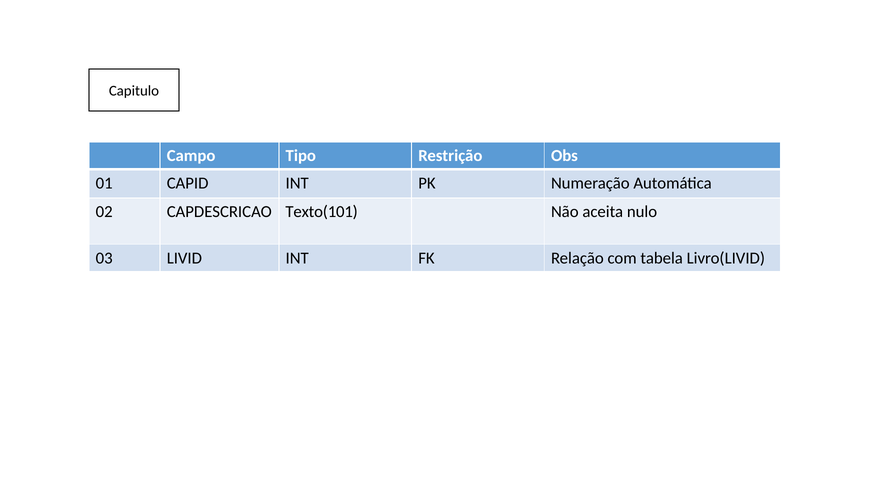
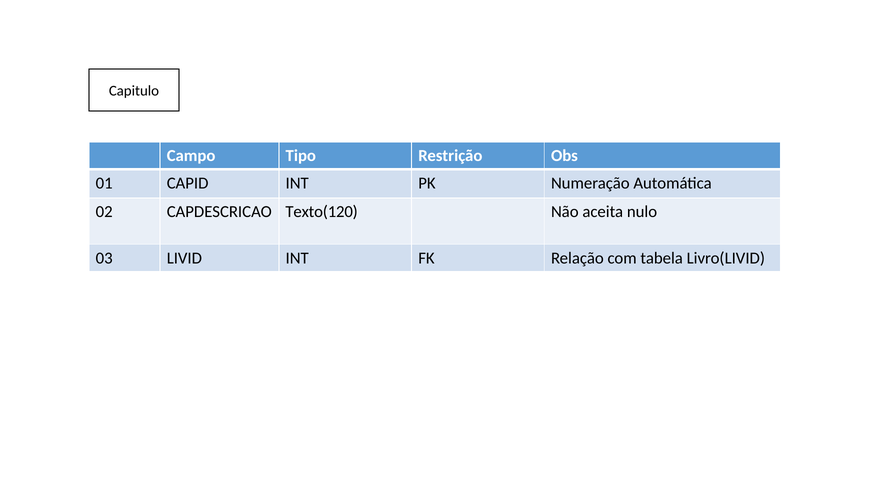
Texto(101: Texto(101 -> Texto(120
